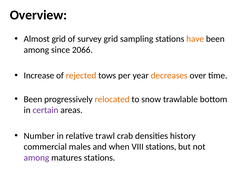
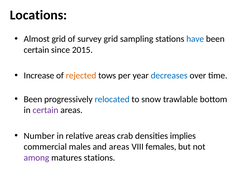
Overview: Overview -> Locations
have colour: orange -> blue
among at (36, 50): among -> certain
2066: 2066 -> 2015
decreases colour: orange -> blue
relocated colour: orange -> blue
relative trawl: trawl -> areas
history: history -> implies
and when: when -> areas
VIII stations: stations -> females
